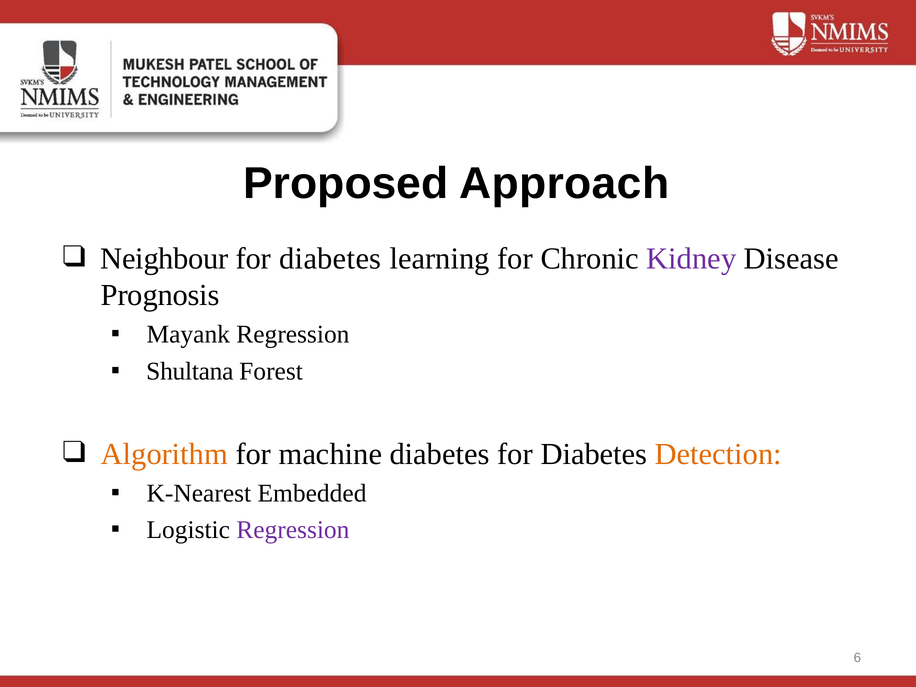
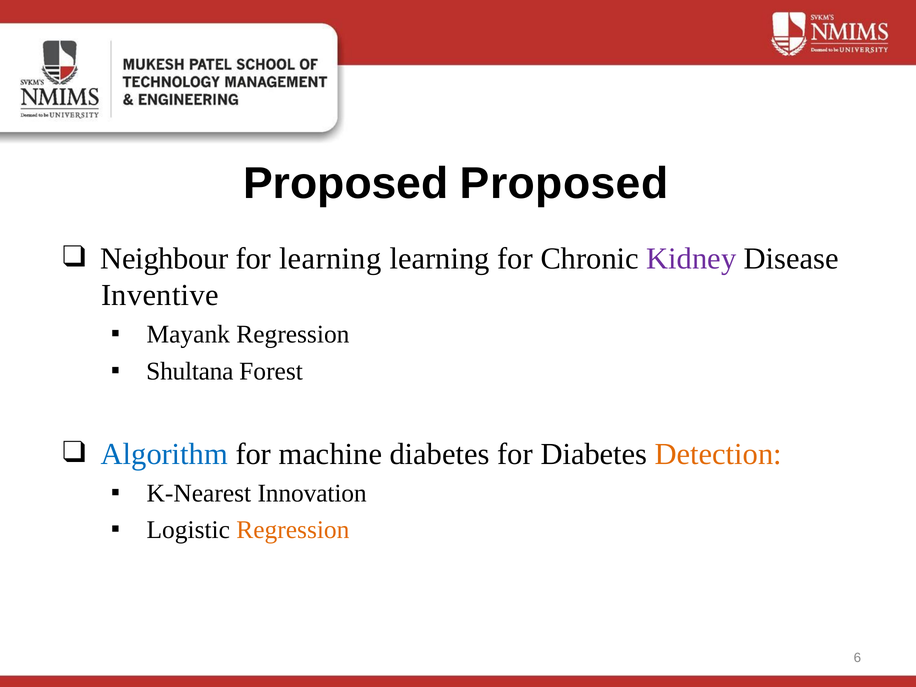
Proposed Approach: Approach -> Proposed
diabetes at (330, 259): diabetes -> learning
Prognosis: Prognosis -> Inventive
Algorithm colour: orange -> blue
Embedded: Embedded -> Innovation
Regression at (293, 530) colour: purple -> orange
